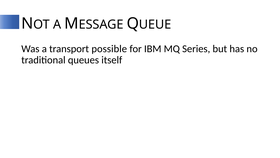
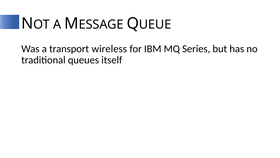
possible: possible -> wireless
